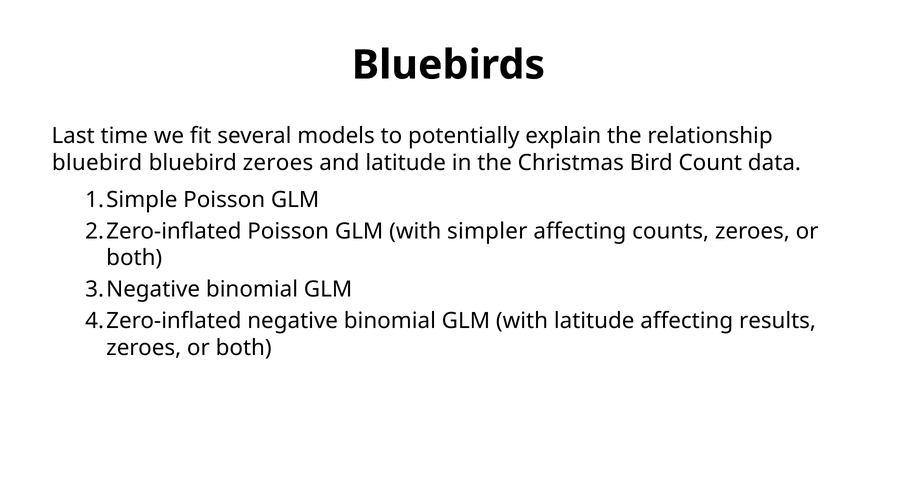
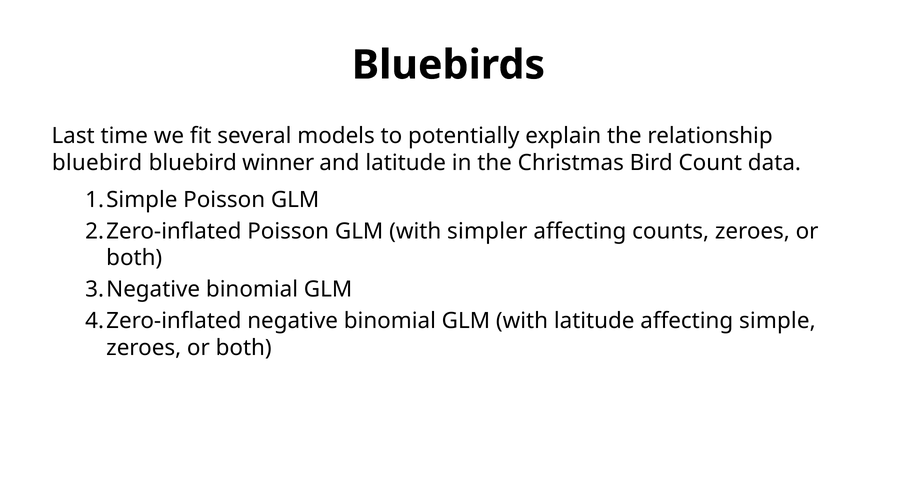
bluebird zeroes: zeroes -> winner
results: results -> simple
